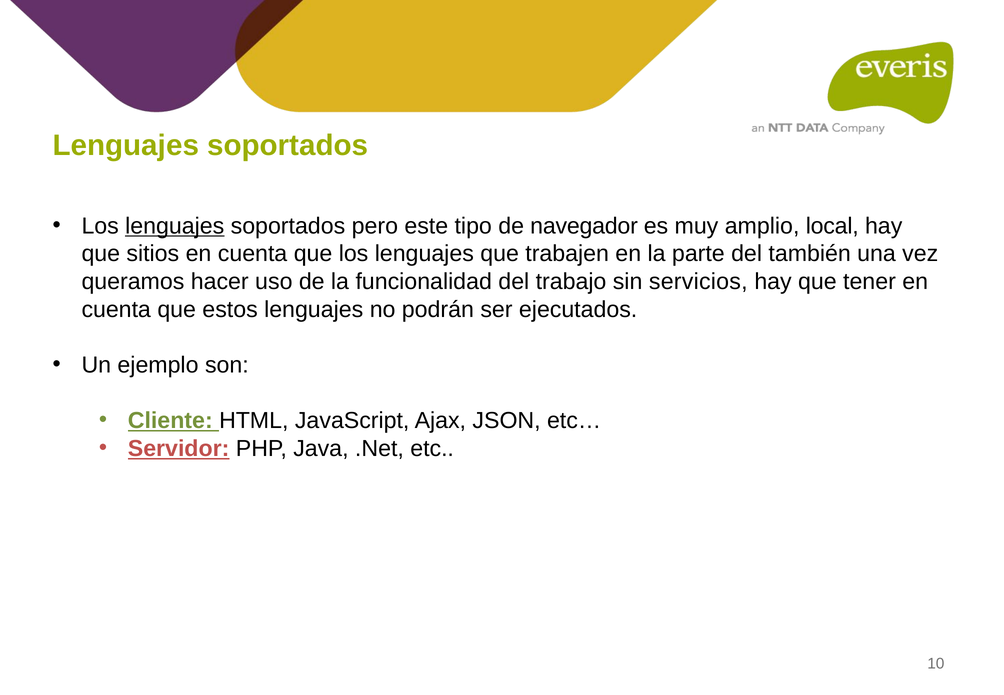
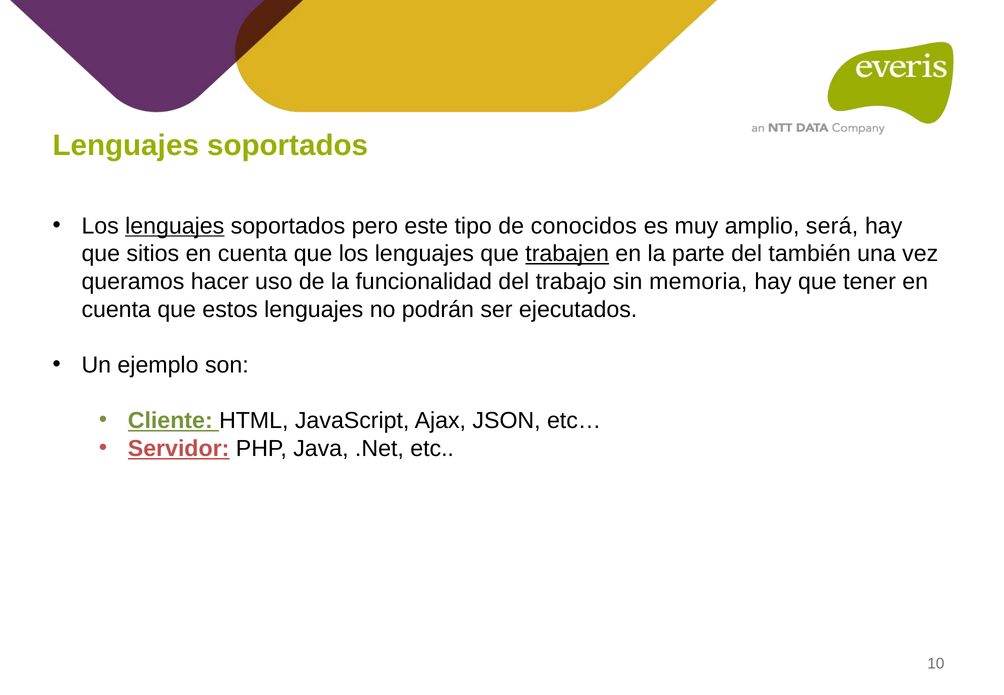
navegador: navegador -> conocidos
local: local -> será
trabajen underline: none -> present
servicios: servicios -> memoria
